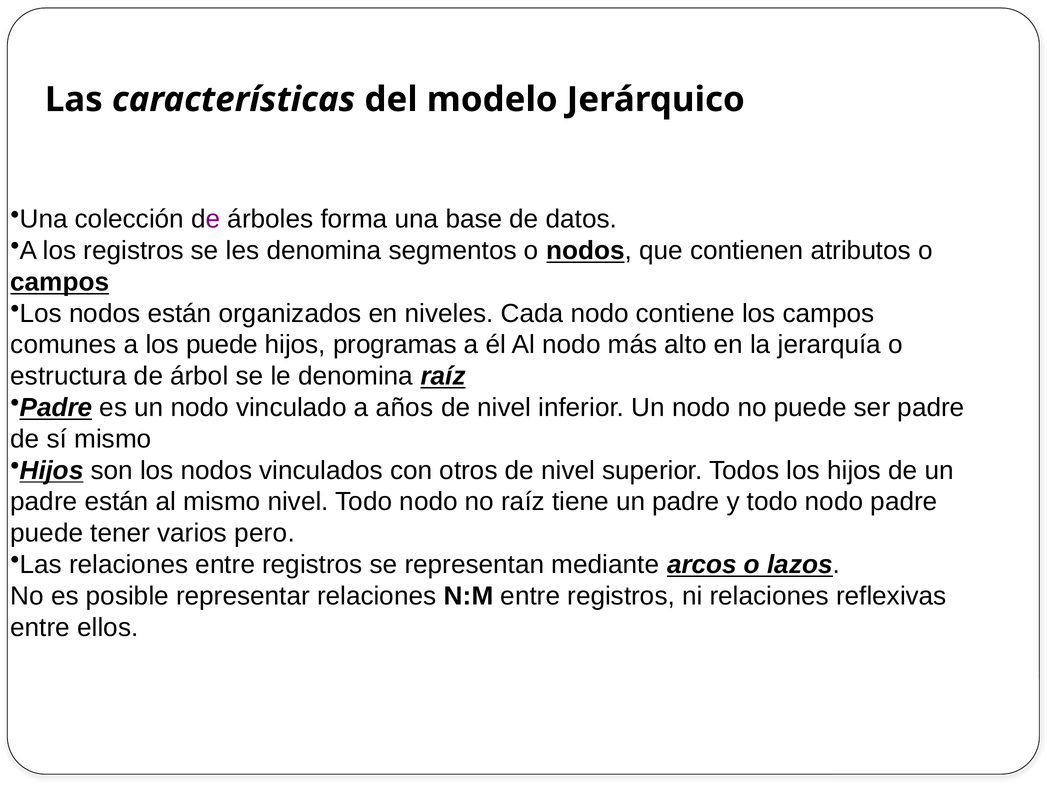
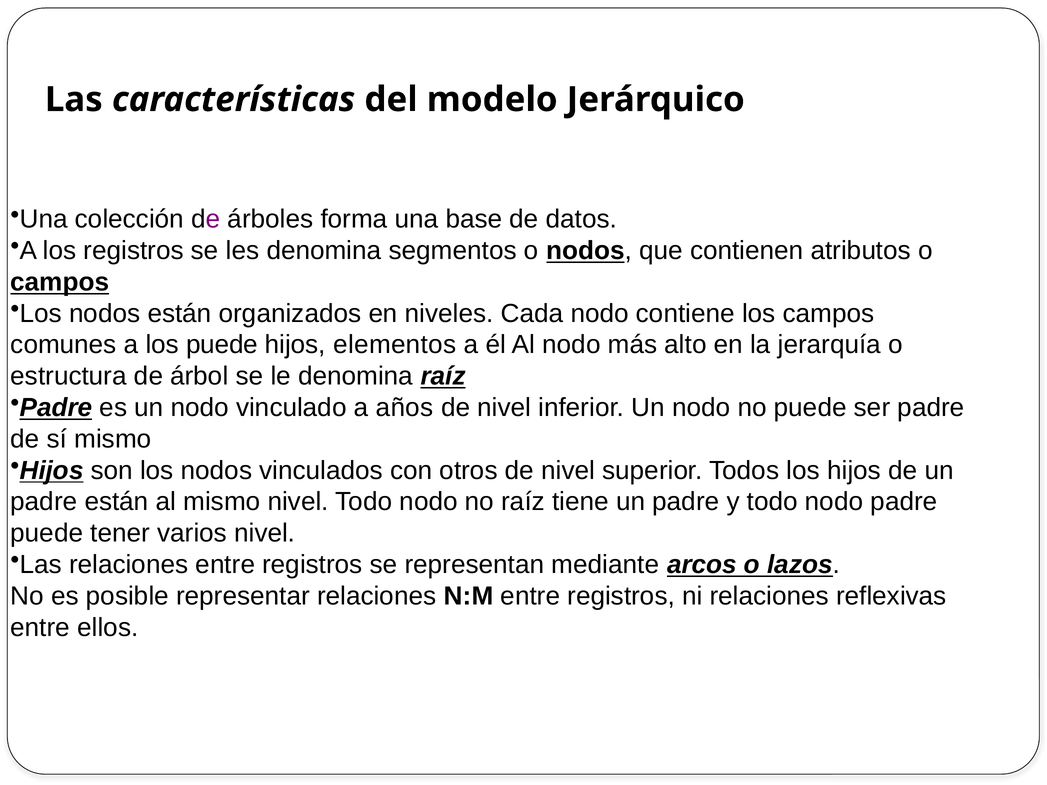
programas: programas -> elementos
varios pero: pero -> nivel
